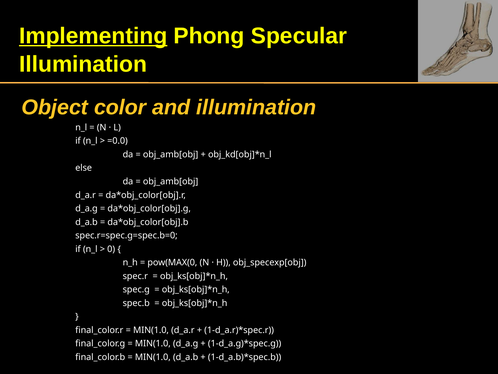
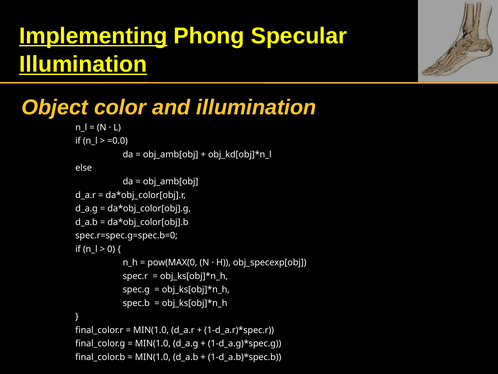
Illumination at (83, 64) underline: none -> present
